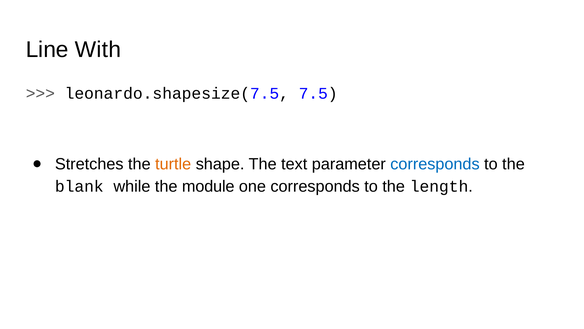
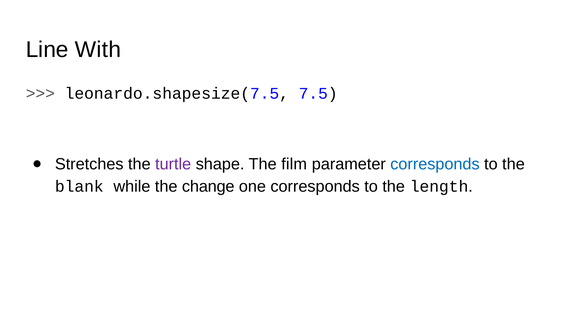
turtle colour: orange -> purple
text: text -> film
module: module -> change
